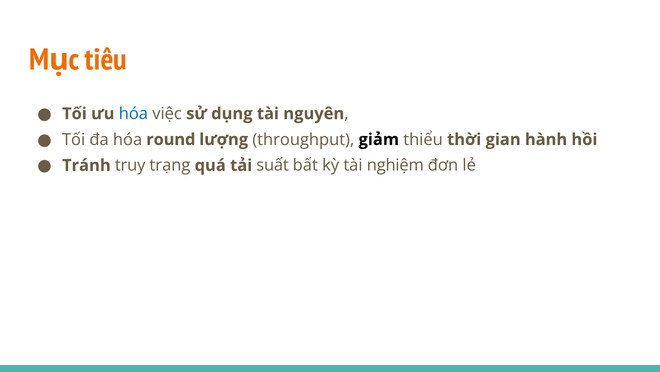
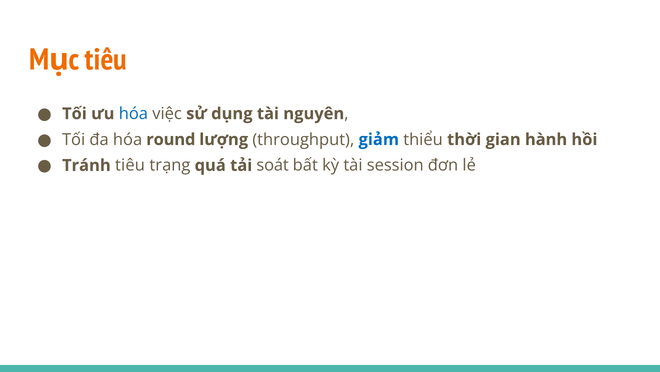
giảm colour: black -> blue
Tránh truy: truy -> tiêu
suất: suất -> soát
nghiệm: nghiệm -> session
